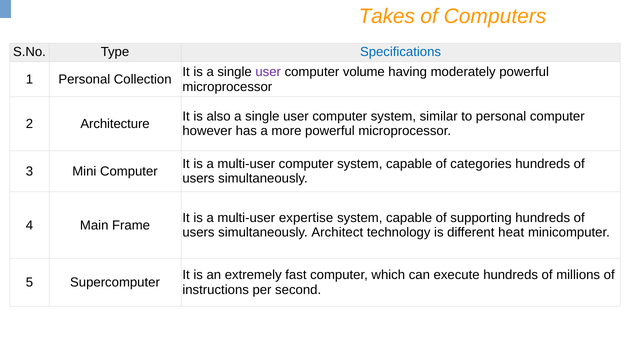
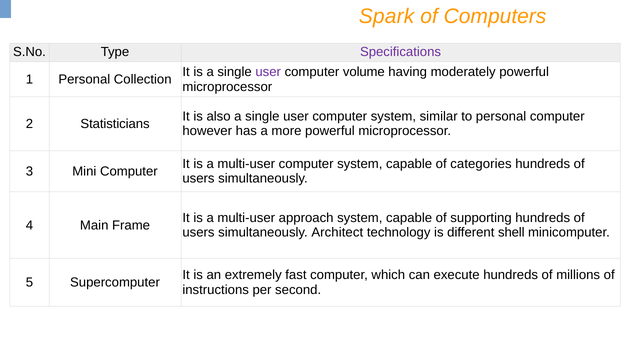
Takes: Takes -> Spark
Specifications colour: blue -> purple
Architecture: Architecture -> Statisticians
expertise: expertise -> approach
heat: heat -> shell
